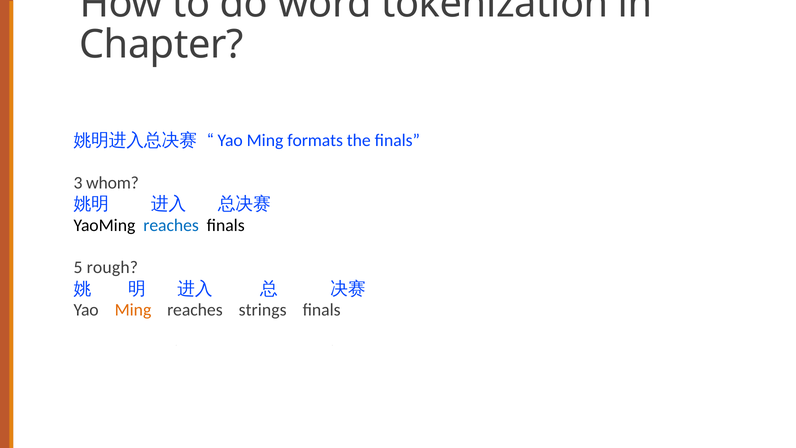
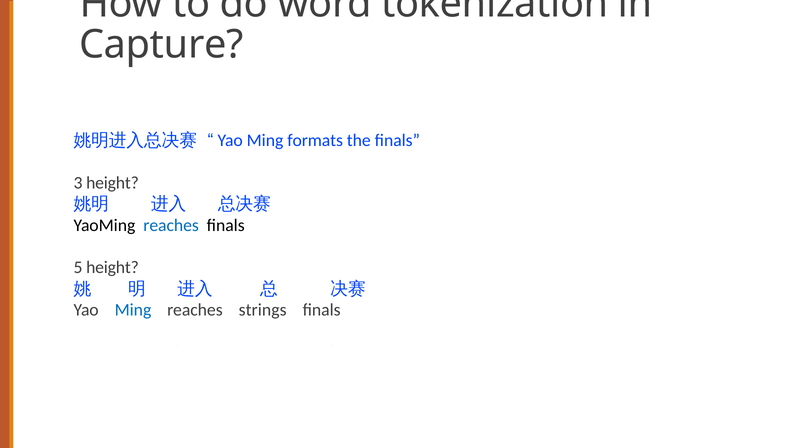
Chapter: Chapter -> Capture
3 whom: whom -> height
5 rough: rough -> height
Ming at (133, 310) colour: orange -> blue
